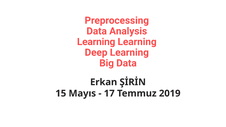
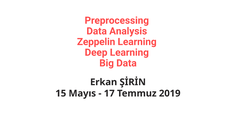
Learning at (96, 42): Learning -> Zeppelin
